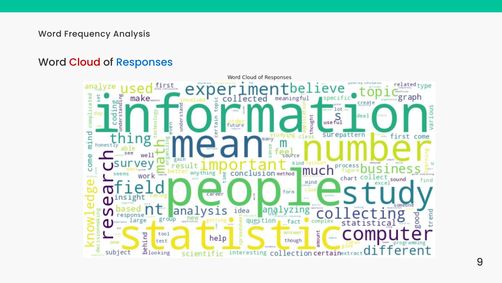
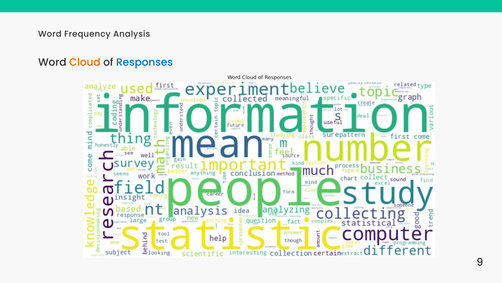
Cloud colour: red -> orange
